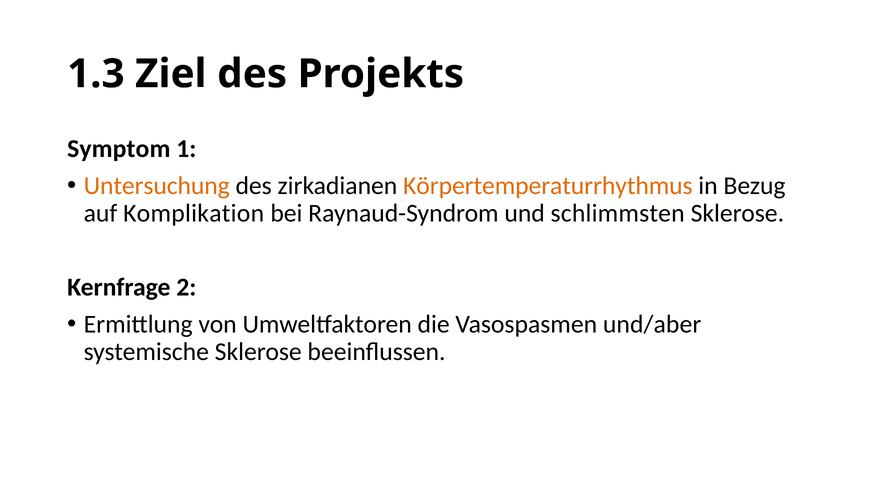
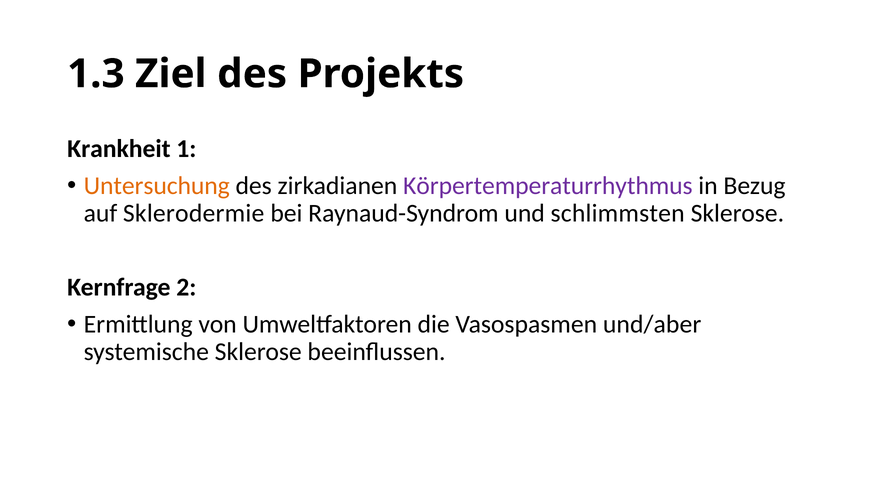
Symptom: Symptom -> Krankheit
Körpertemperaturrhythmus colour: orange -> purple
Komplikation: Komplikation -> Sklerodermie
